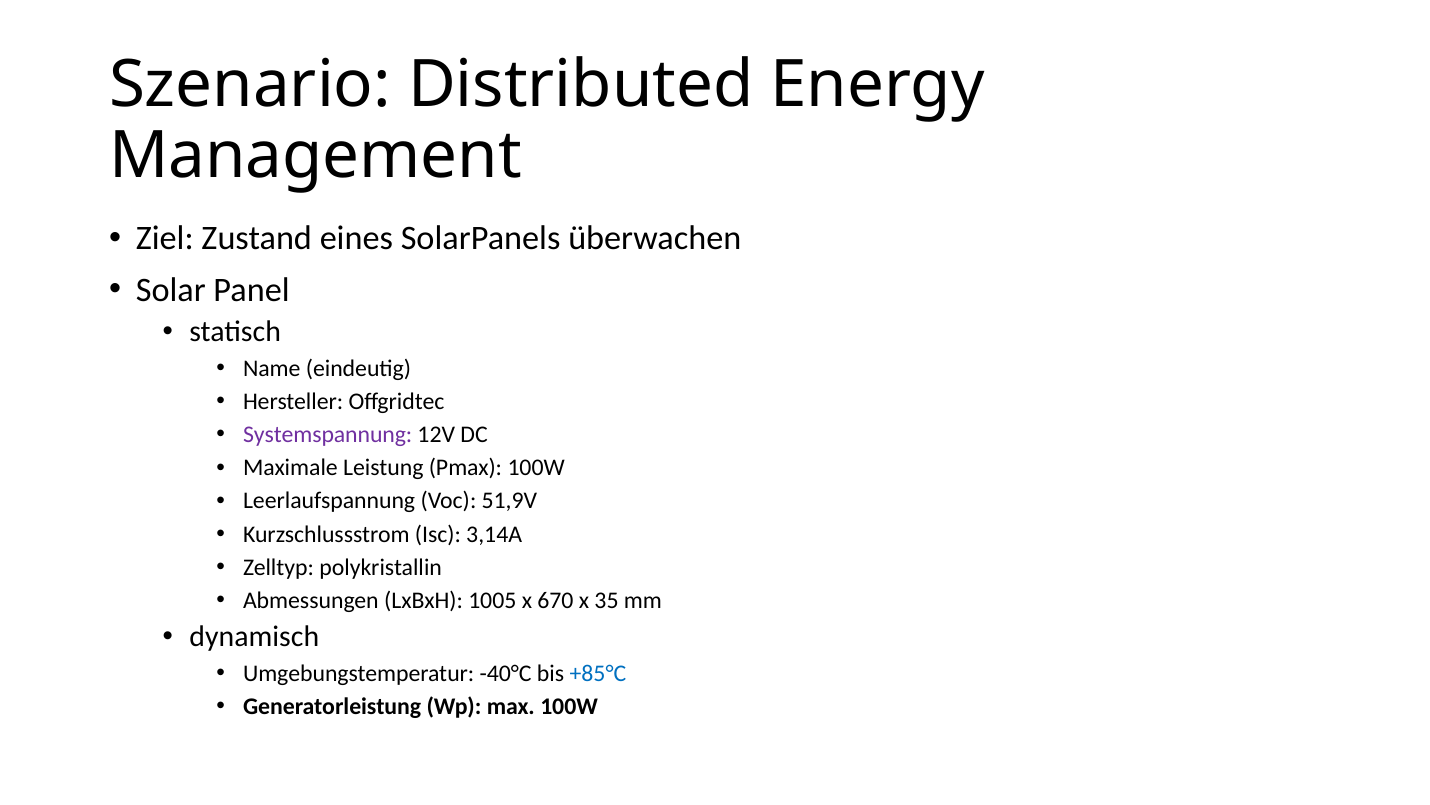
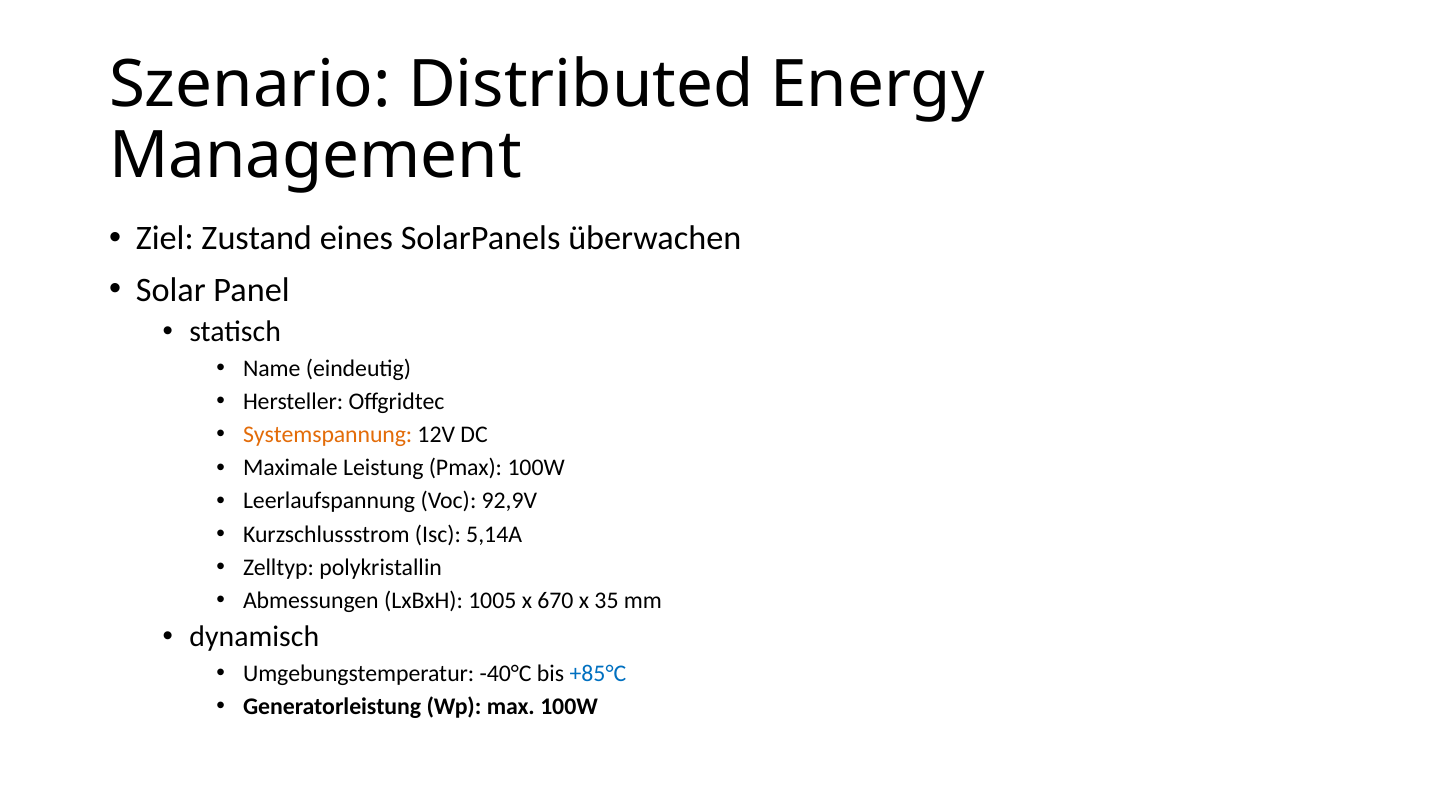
Systemspannung colour: purple -> orange
51,9V: 51,9V -> 92,9V
3,14A: 3,14A -> 5,14A
